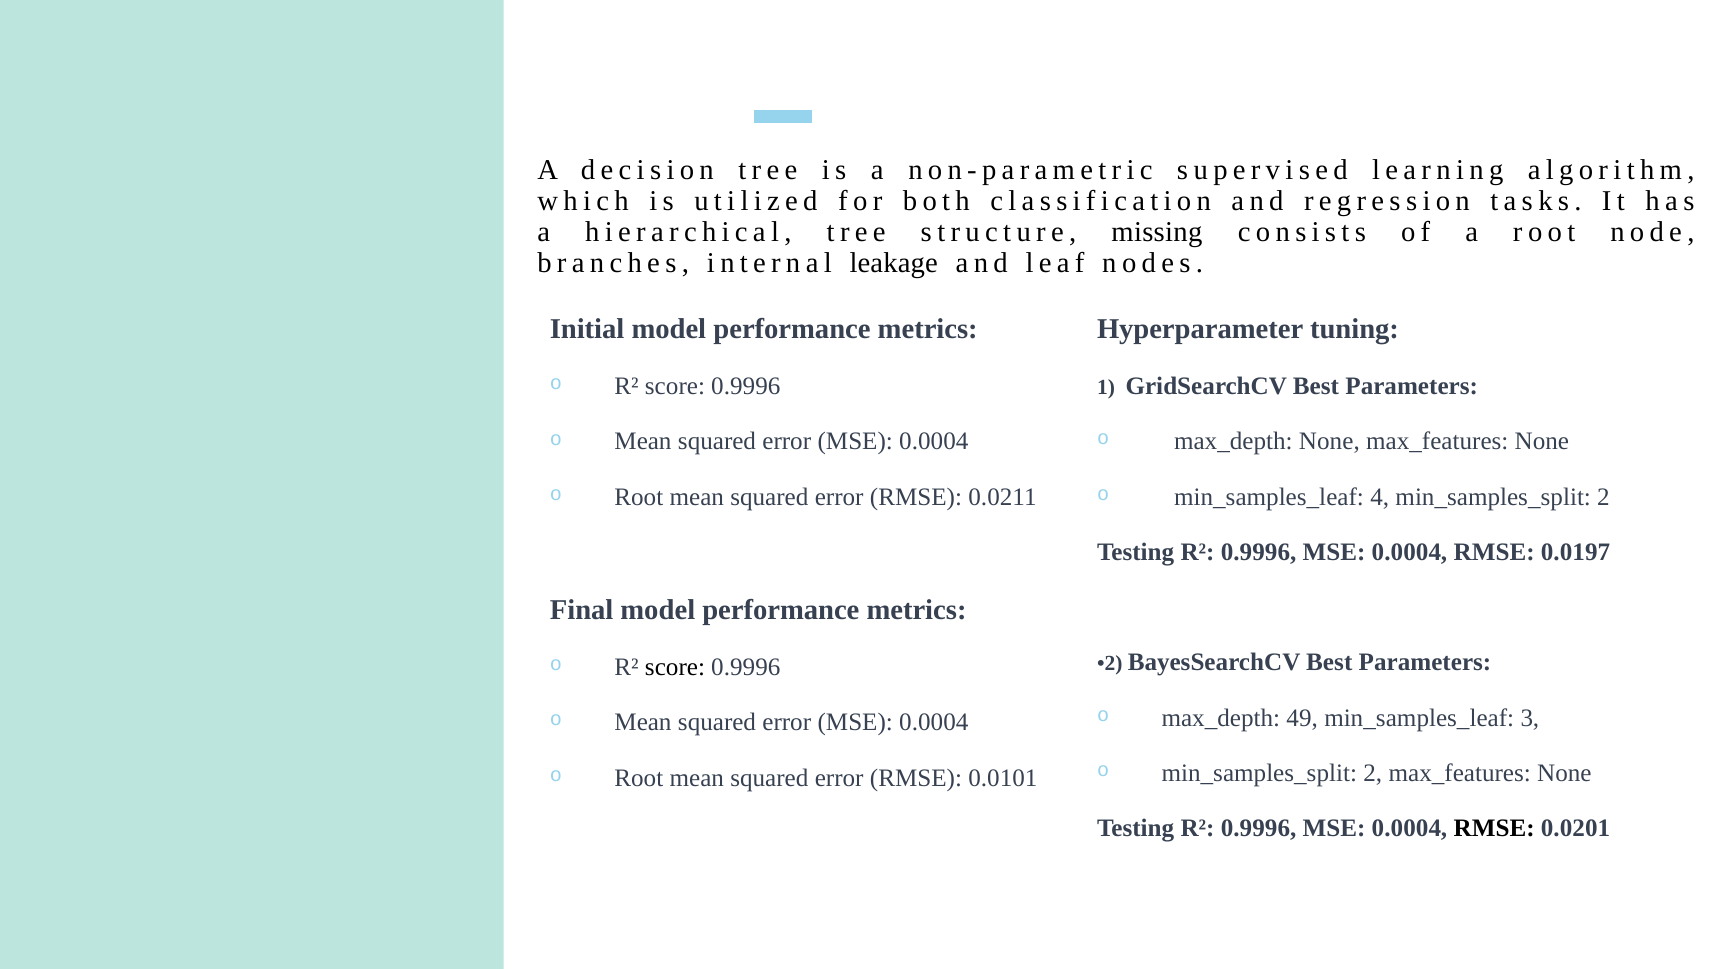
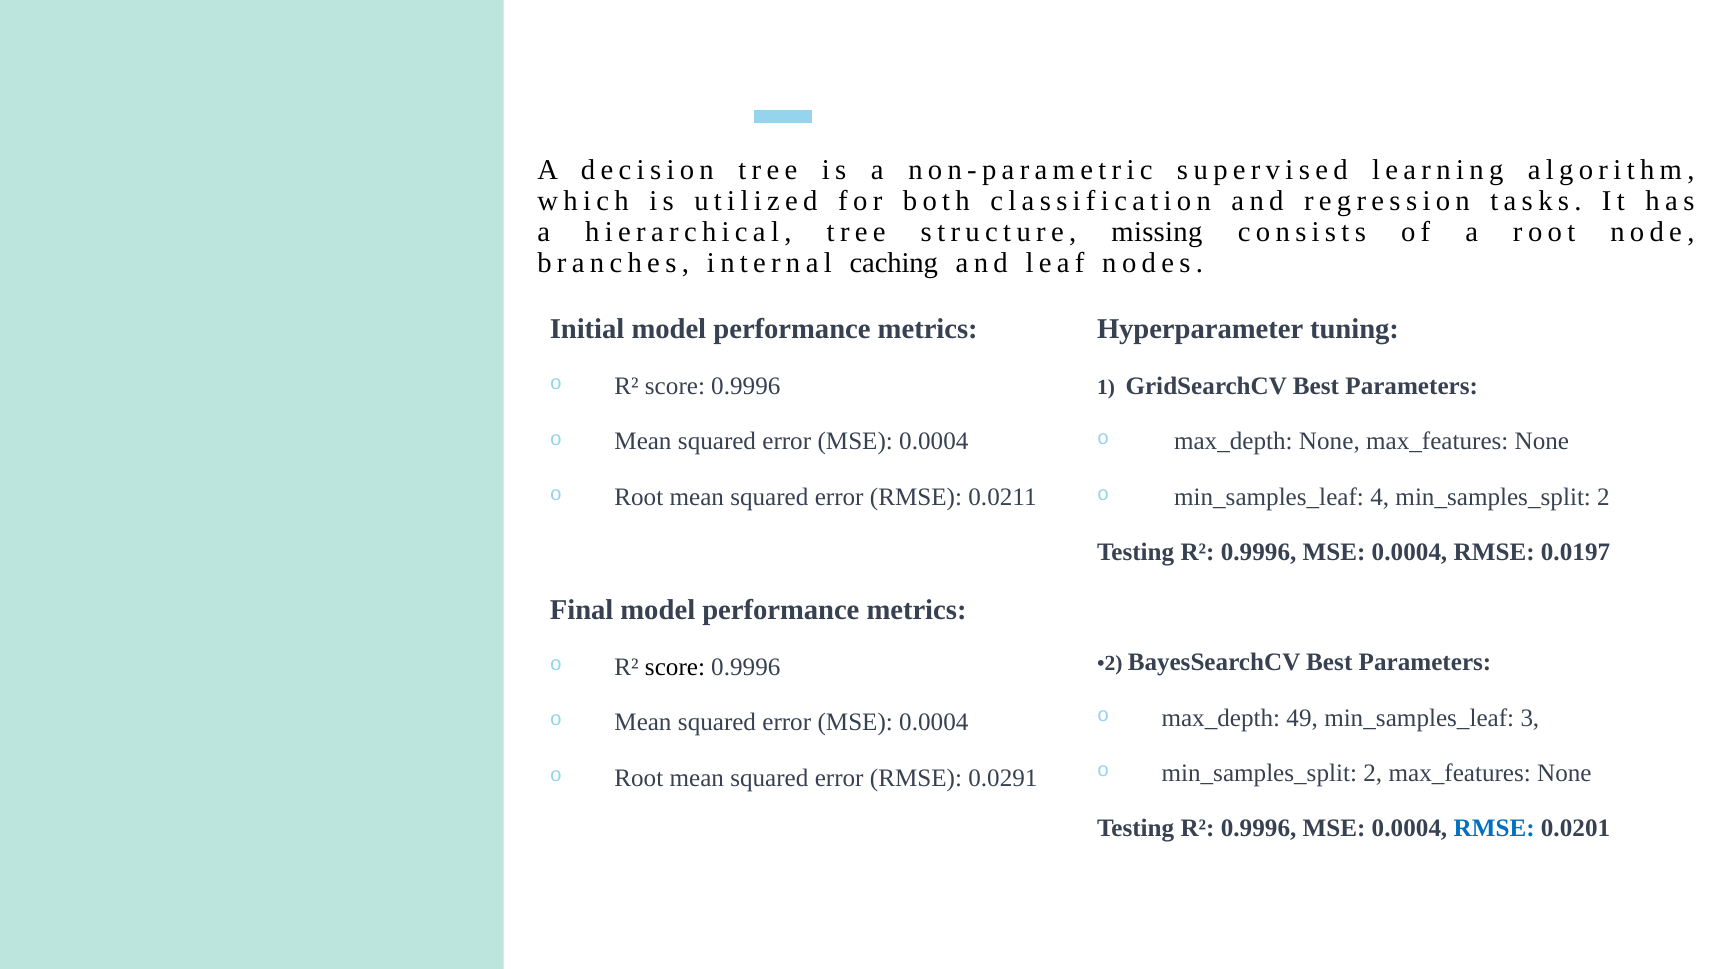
leakage: leakage -> caching
0.0101: 0.0101 -> 0.0291
RMSE at (1494, 828) colour: black -> blue
